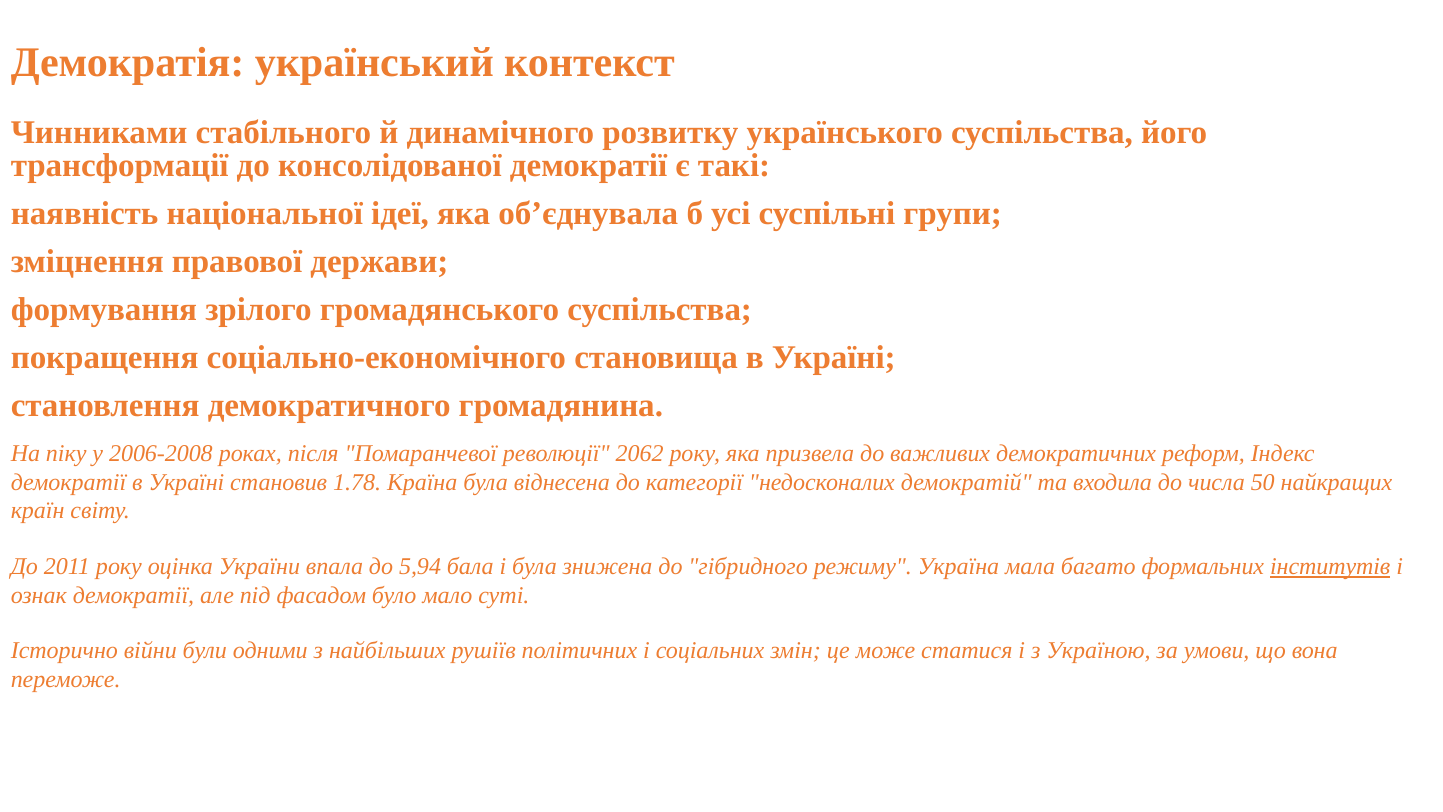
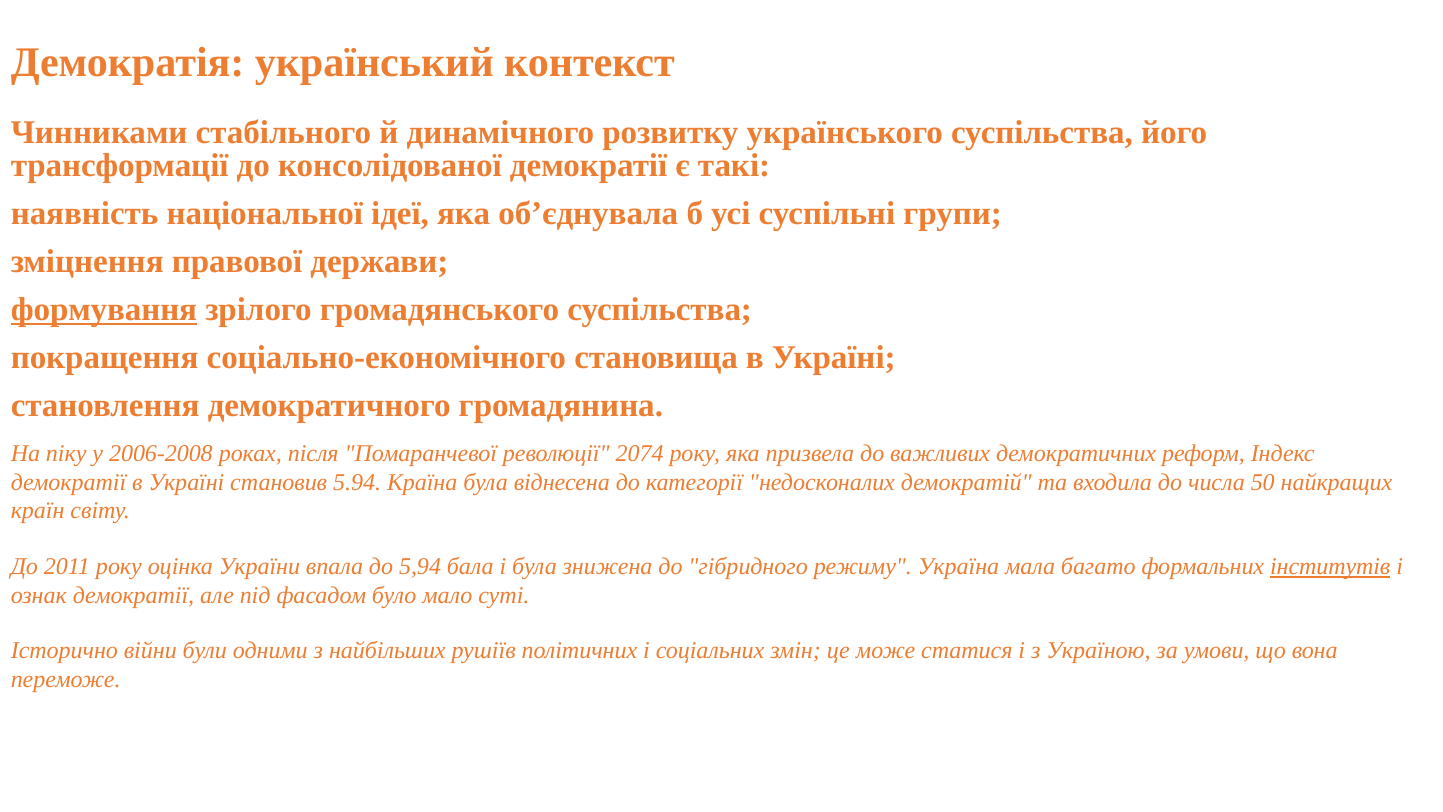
формування underline: none -> present
2062: 2062 -> 2074
1.78: 1.78 -> 5.94
